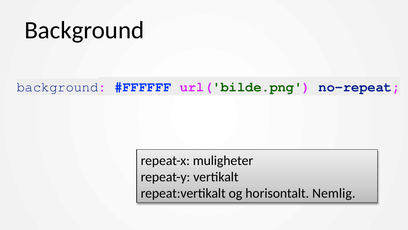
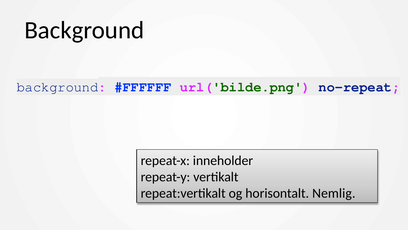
muligheter: muligheter -> inneholder
